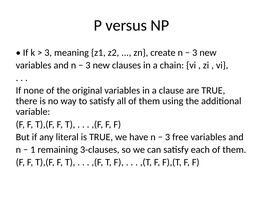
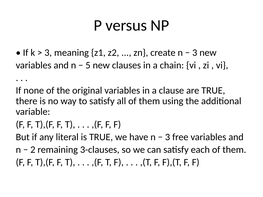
3 at (88, 65): 3 -> 5
1: 1 -> 2
